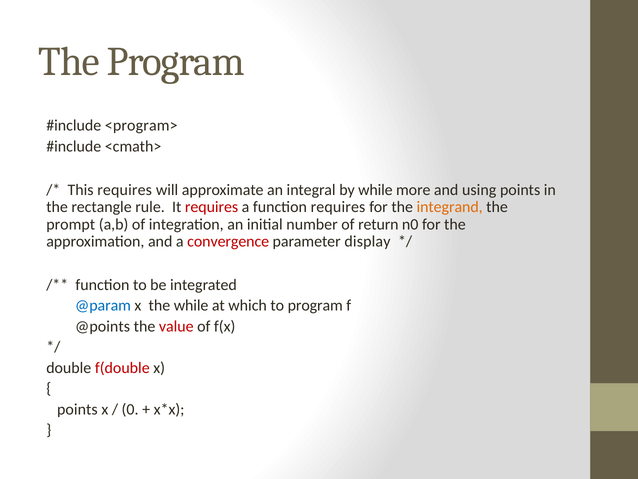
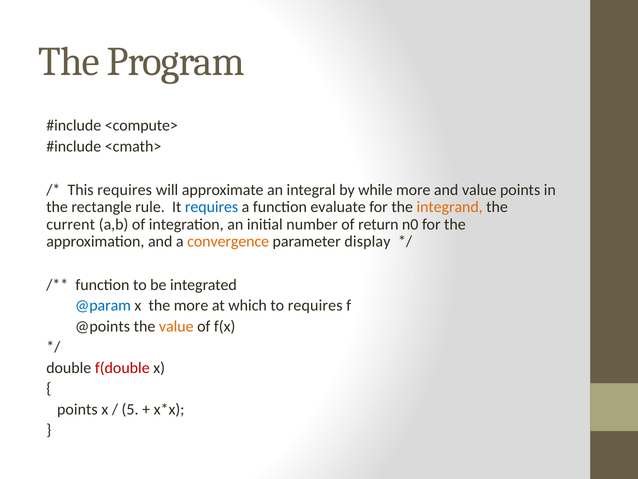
<program>: <program> -> <compute>
and using: using -> value
requires at (212, 207) colour: red -> blue
function requires: requires -> evaluate
prompt: prompt -> current
convergence colour: red -> orange
the while: while -> more
to program: program -> requires
value at (176, 326) colour: red -> orange
0: 0 -> 5
